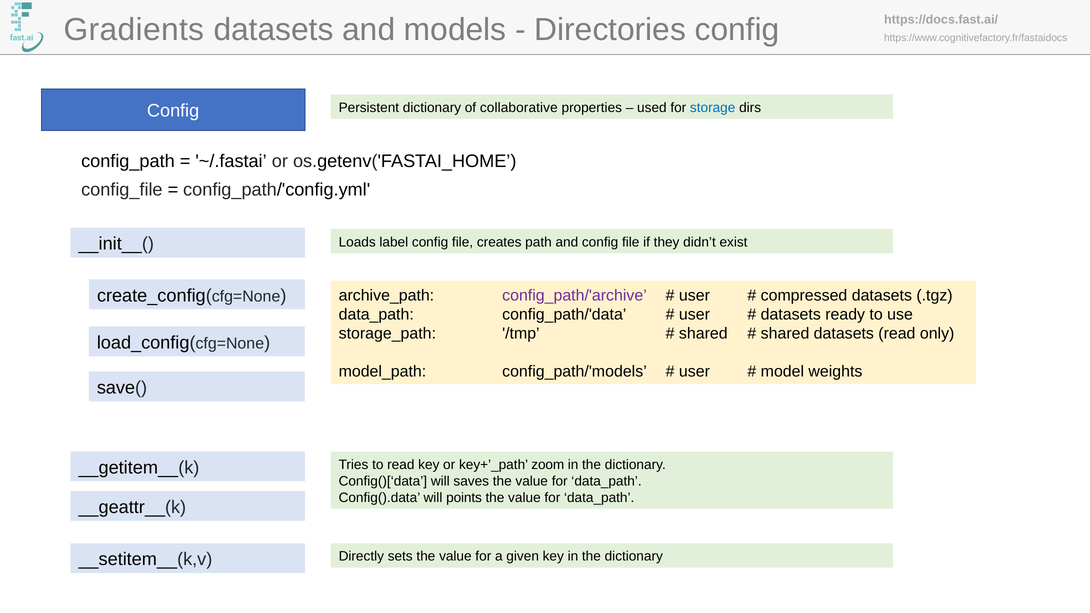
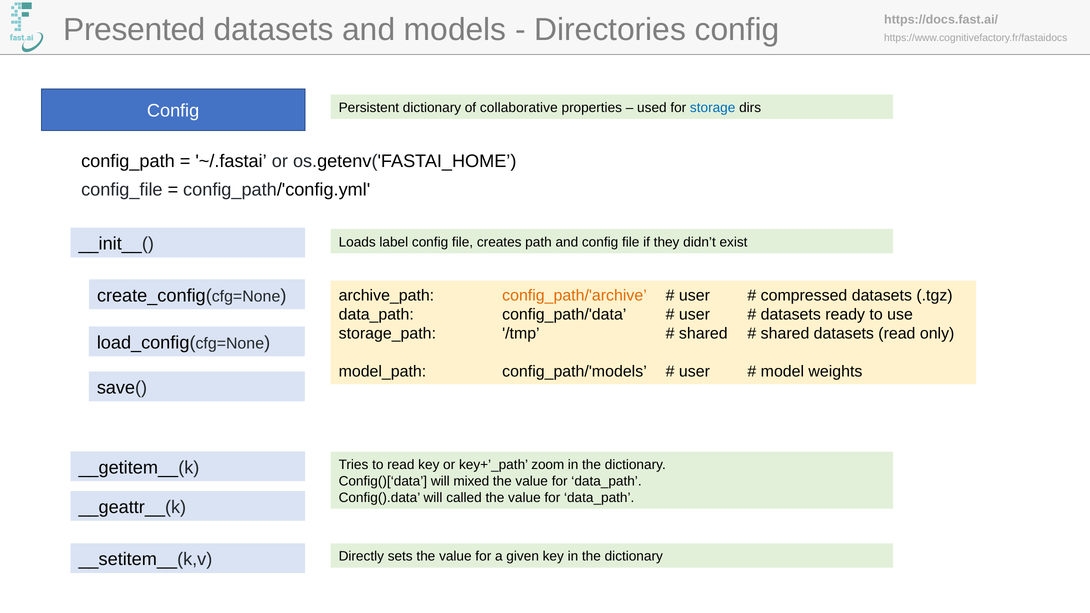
Gradients: Gradients -> Presented
config_path/'archive colour: purple -> orange
saves: saves -> mixed
points: points -> called
